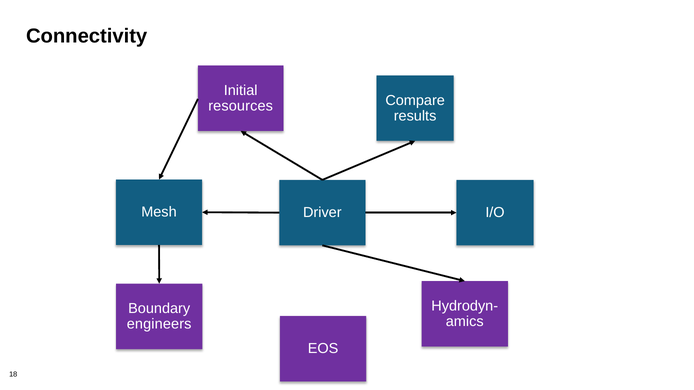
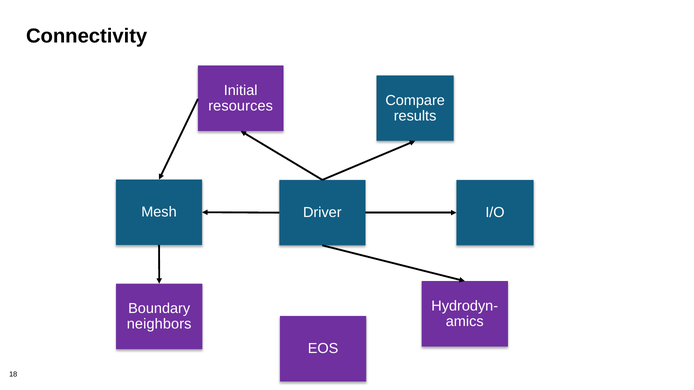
engineers: engineers -> neighbors
